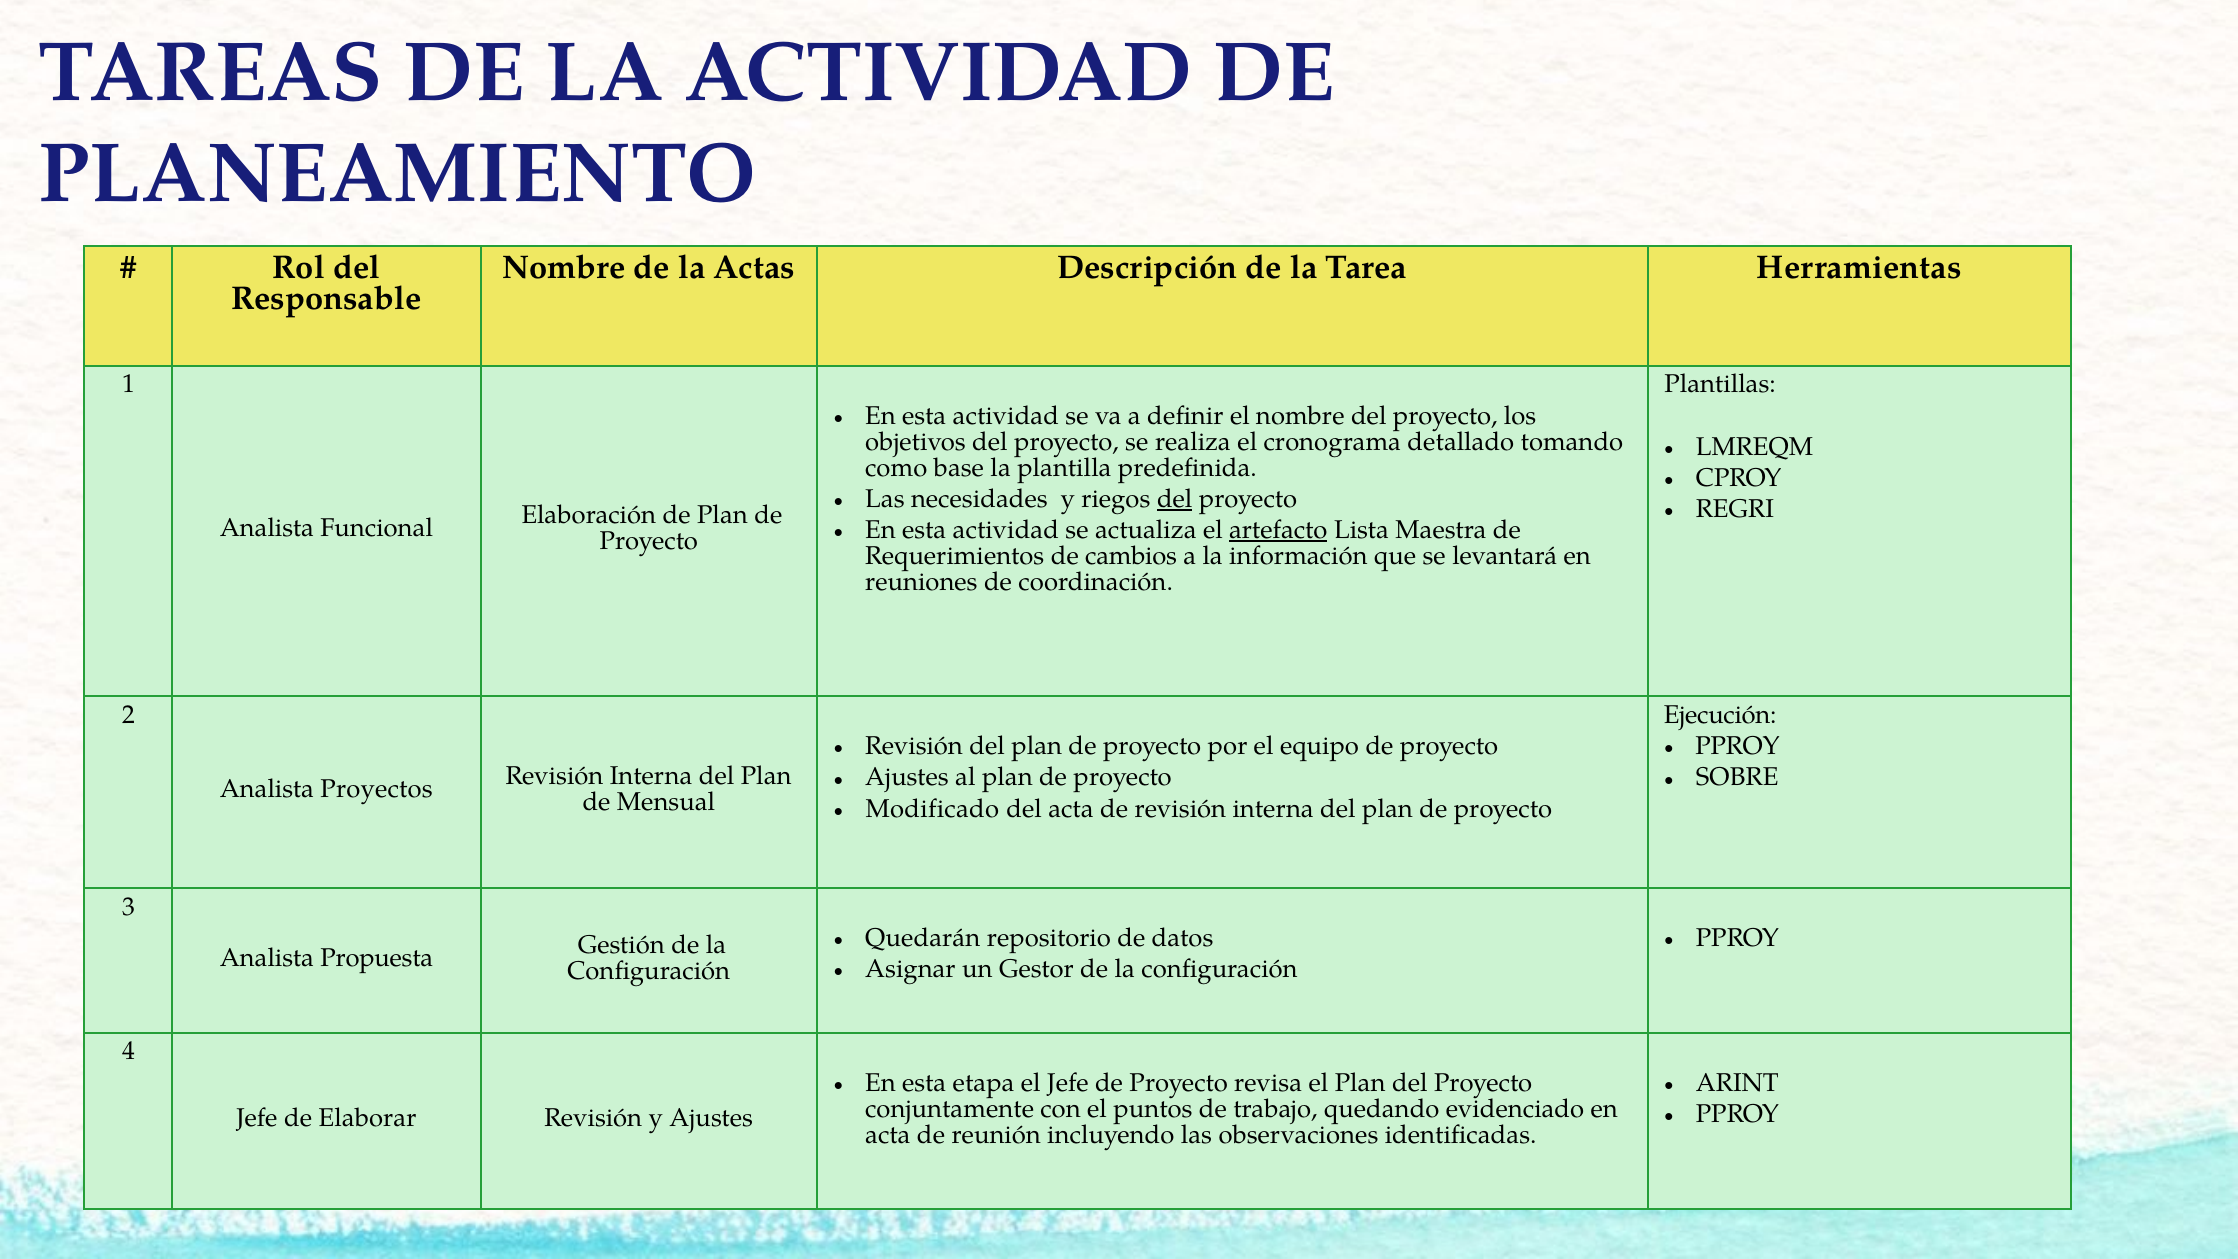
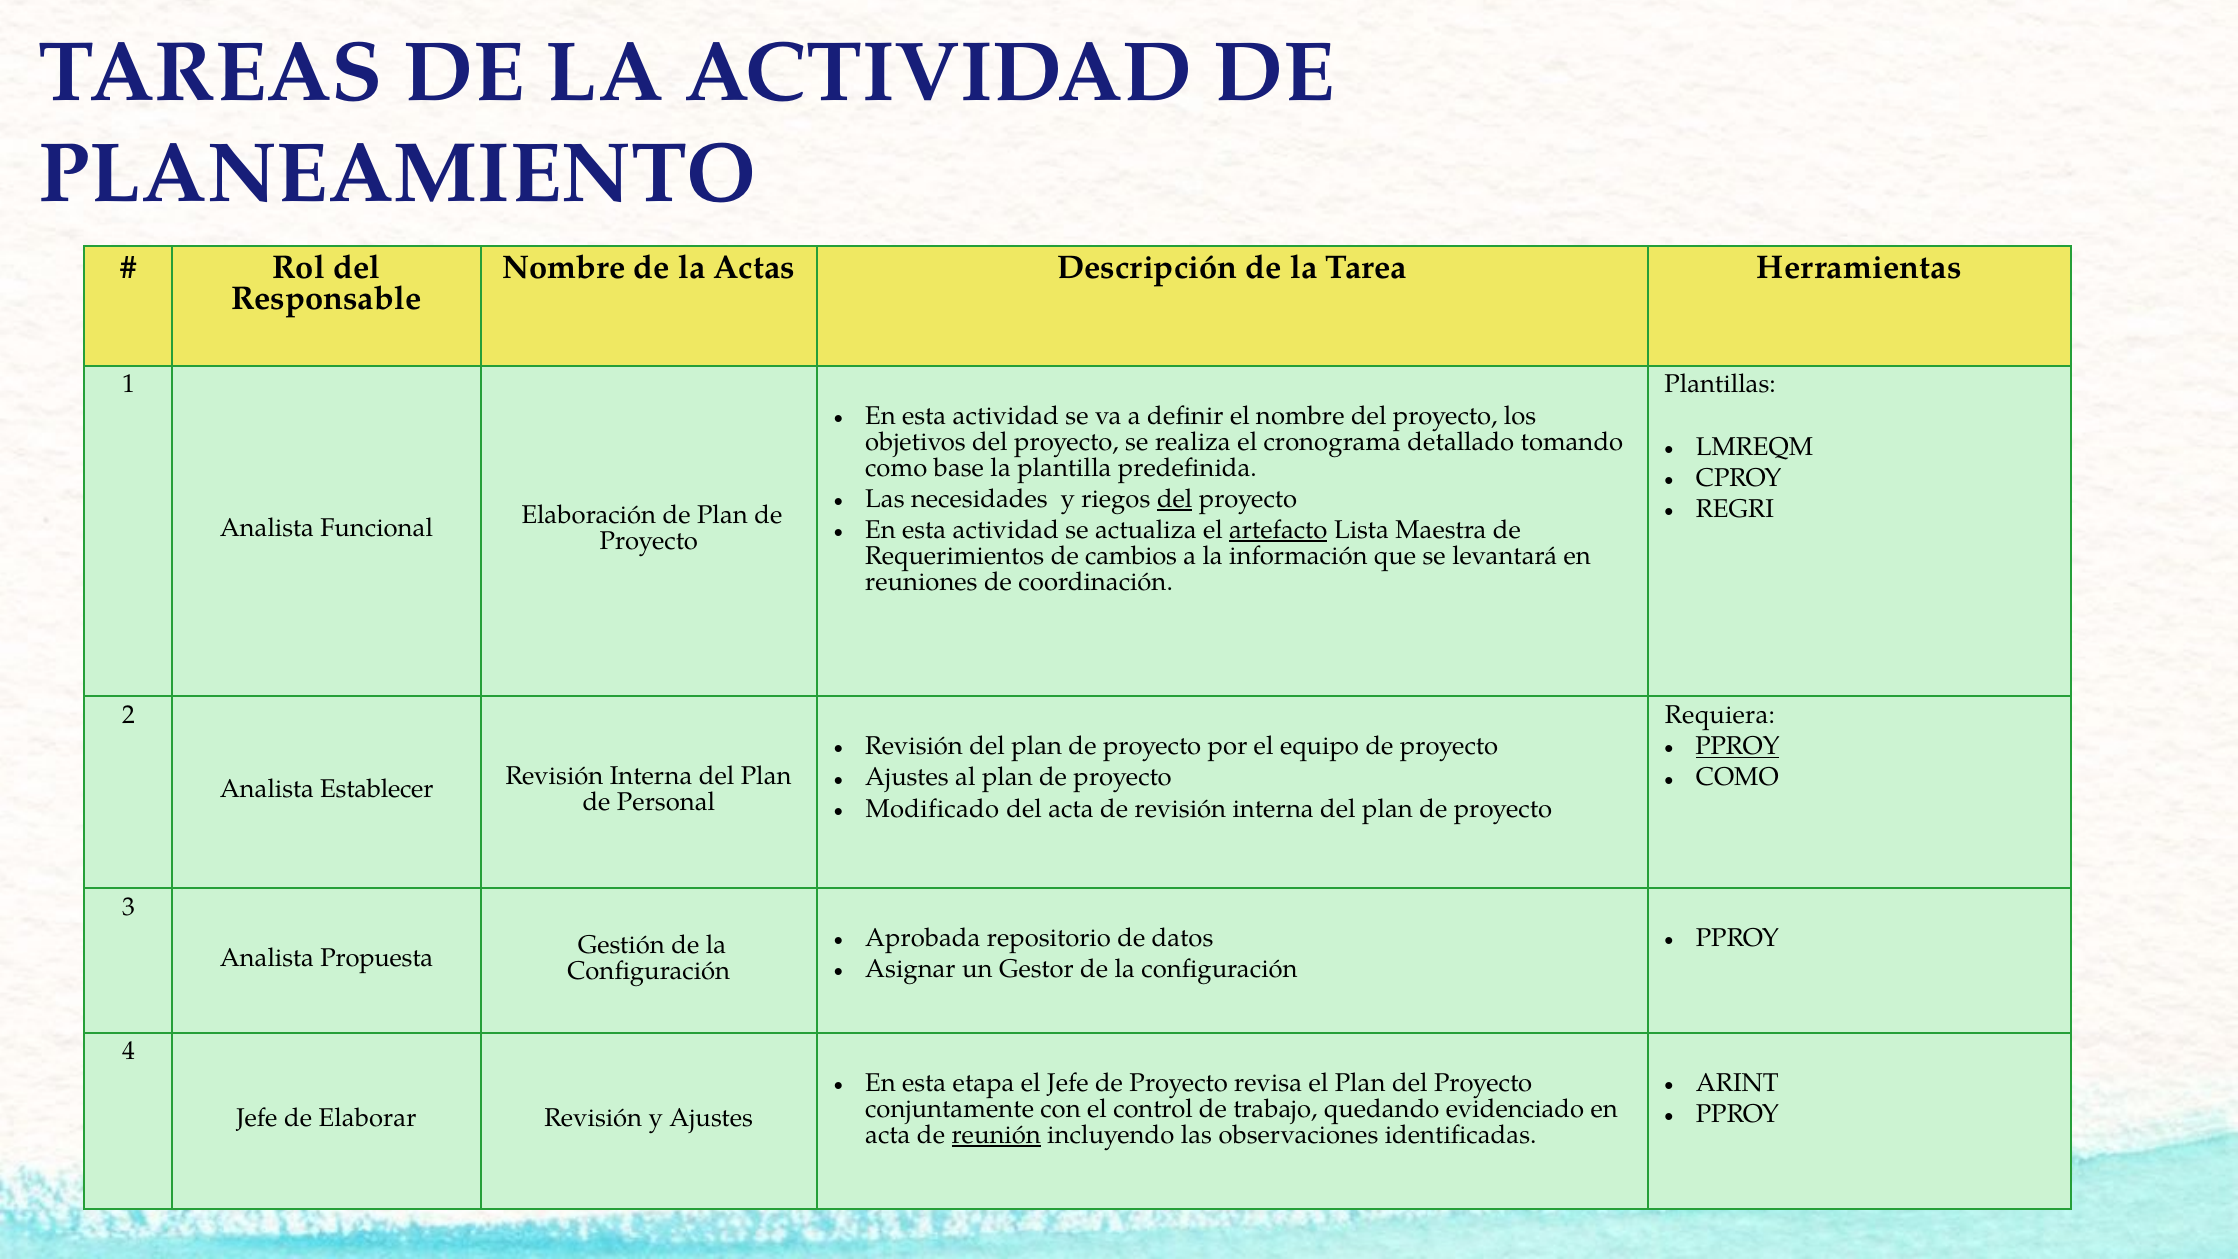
Ejecución: Ejecución -> Requiera
PPROY at (1738, 746) underline: none -> present
SOBRE at (1737, 778): SOBRE -> COMO
Proyectos: Proyectos -> Establecer
Mensual: Mensual -> Personal
Quedarán: Quedarán -> Aprobada
puntos: puntos -> control
reunión underline: none -> present
